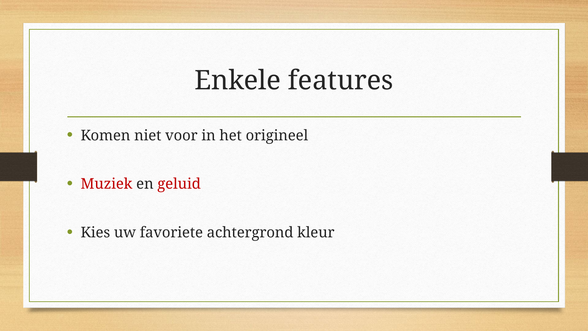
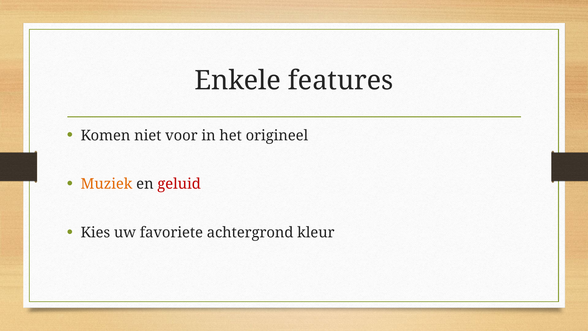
Muziek colour: red -> orange
